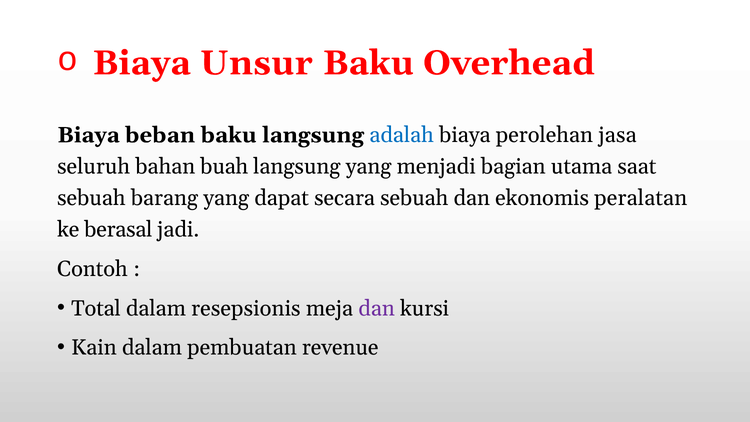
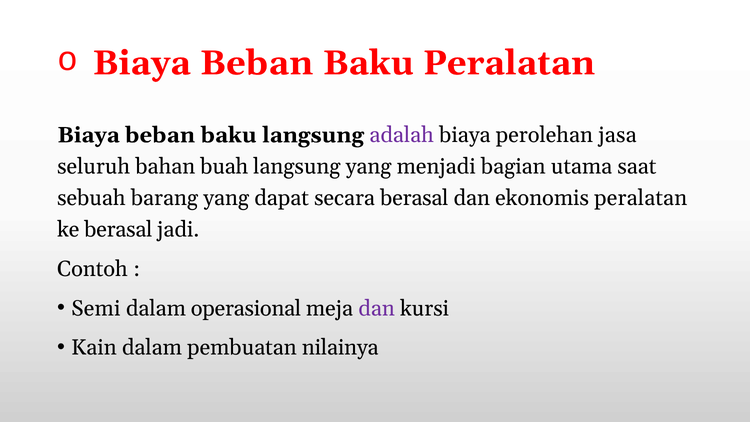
Unsur at (256, 63): Unsur -> Beban
Baku Overhead: Overhead -> Peralatan
adalah colour: blue -> purple
secara sebuah: sebuah -> berasal
Total: Total -> Semi
resepsionis: resepsionis -> operasional
revenue: revenue -> nilainya
